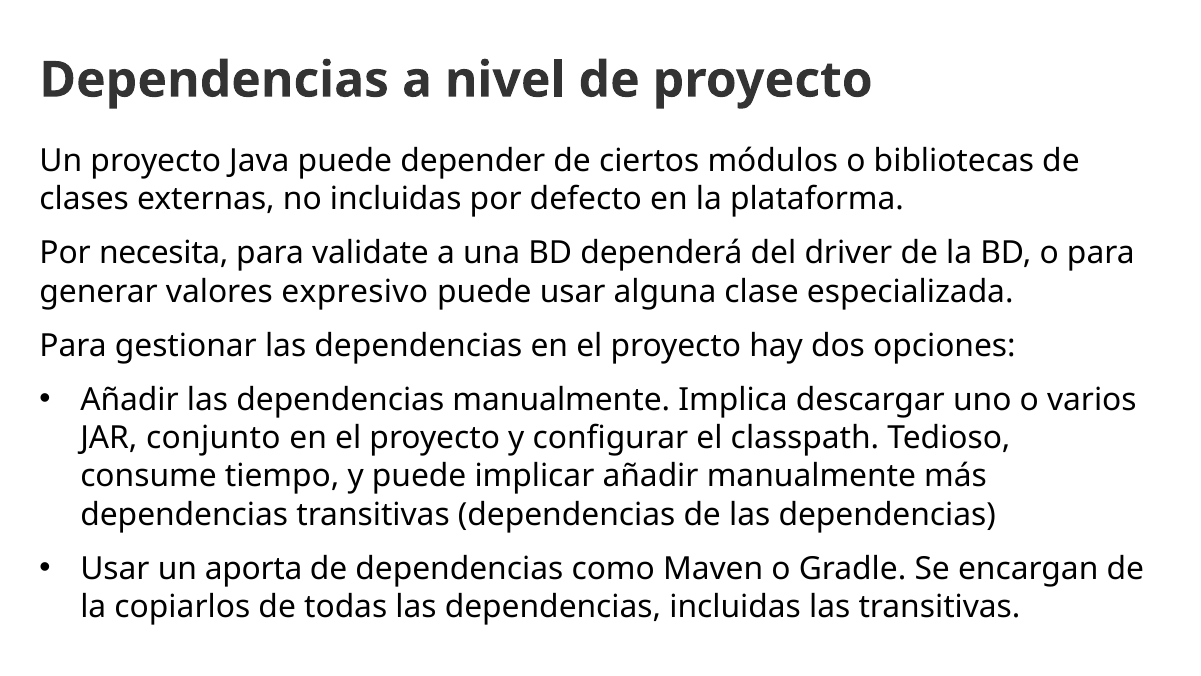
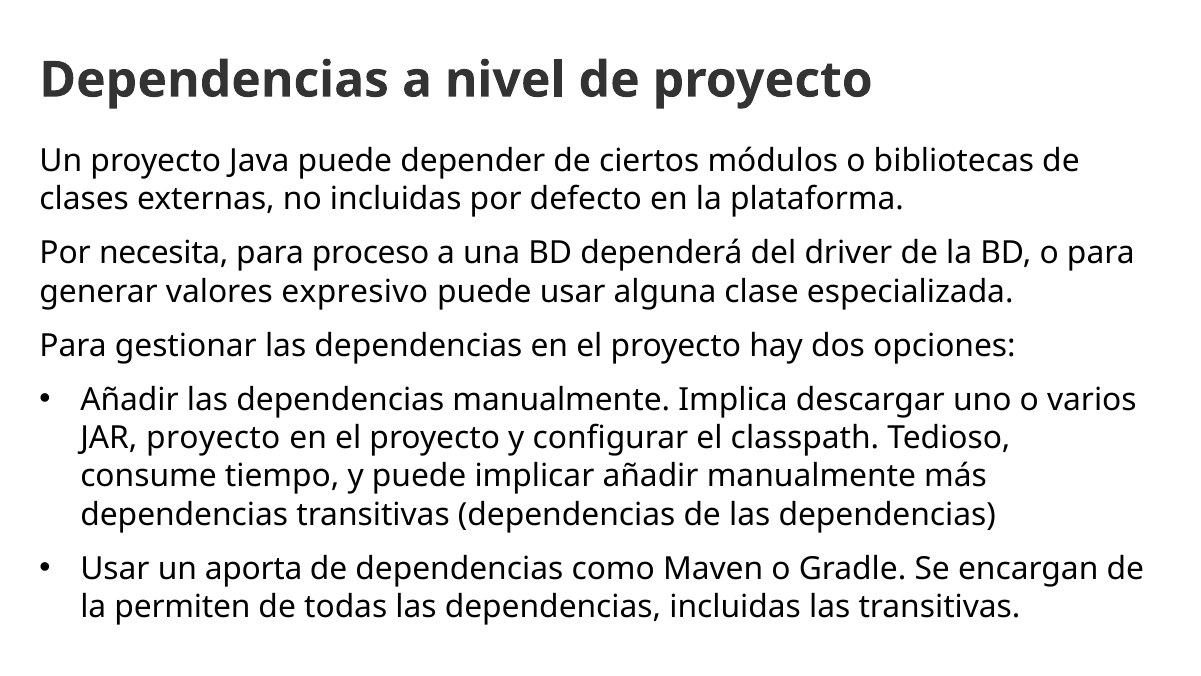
validate: validate -> proceso
JAR conjunto: conjunto -> proyecto
copiarlos: copiarlos -> permiten
